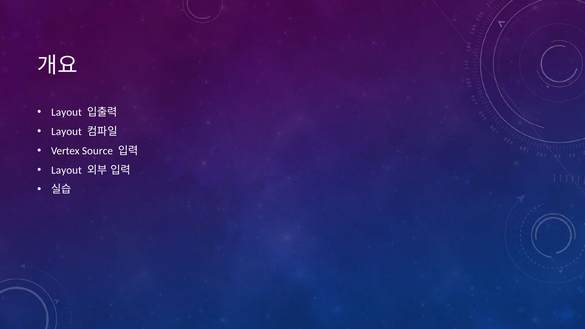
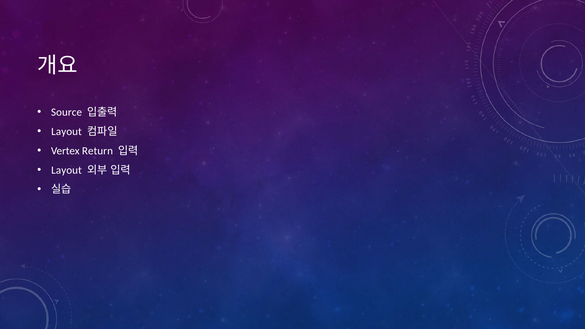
Layout at (66, 112): Layout -> Source
Source: Source -> Return
